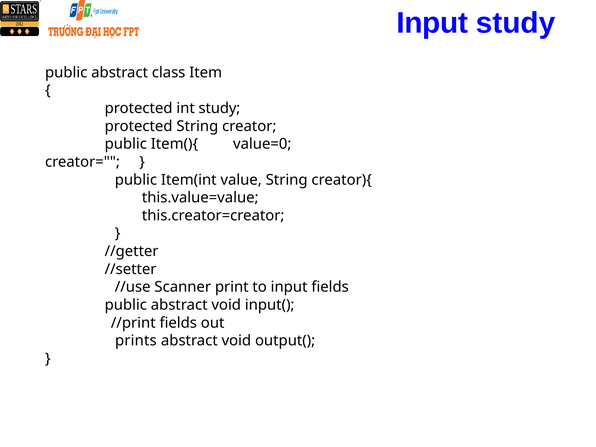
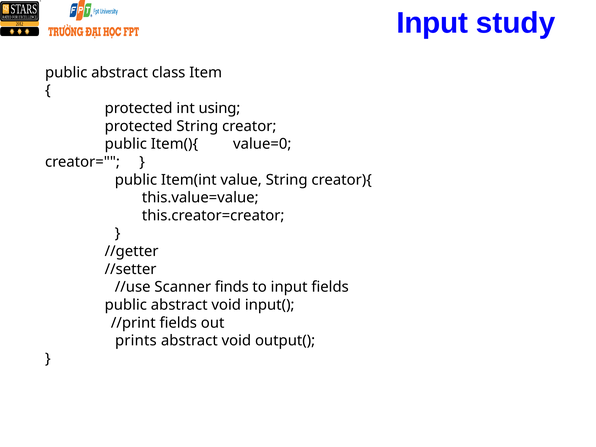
int study: study -> using
print: print -> finds
